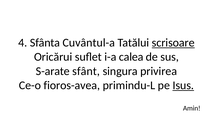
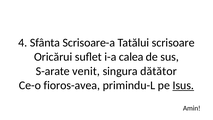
Cuvântul-a: Cuvântul-a -> Scrisoare-a
scrisoare underline: present -> none
sfânt: sfânt -> venit
privirea: privirea -> dătător
